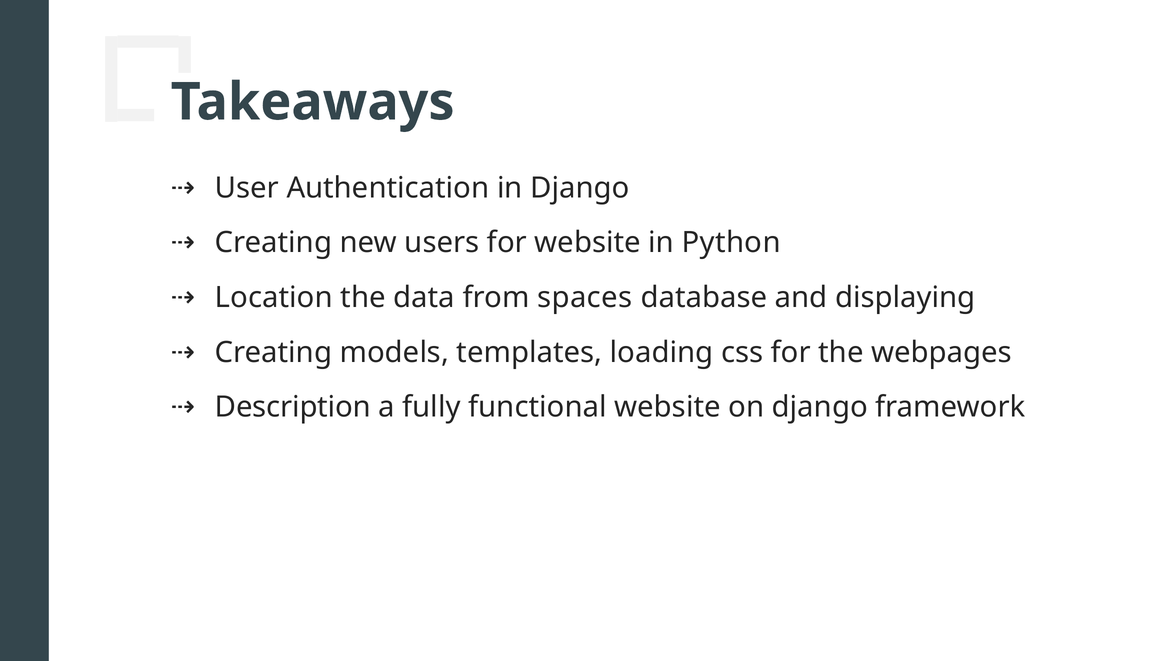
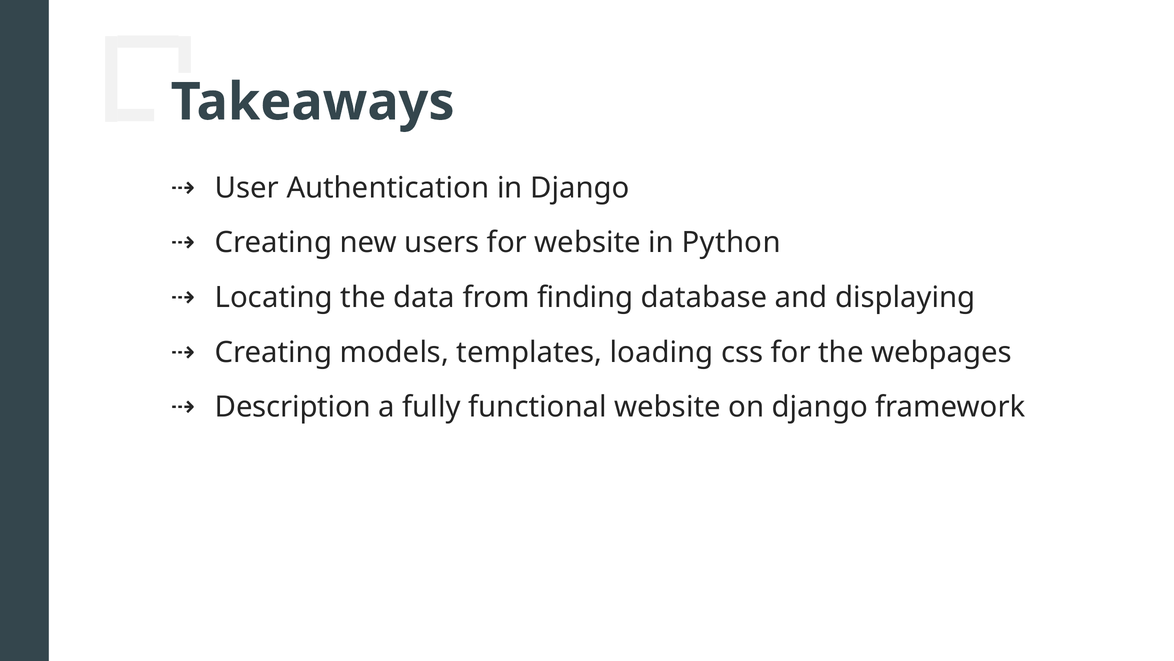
Location: Location -> Locating
spaces: spaces -> finding
